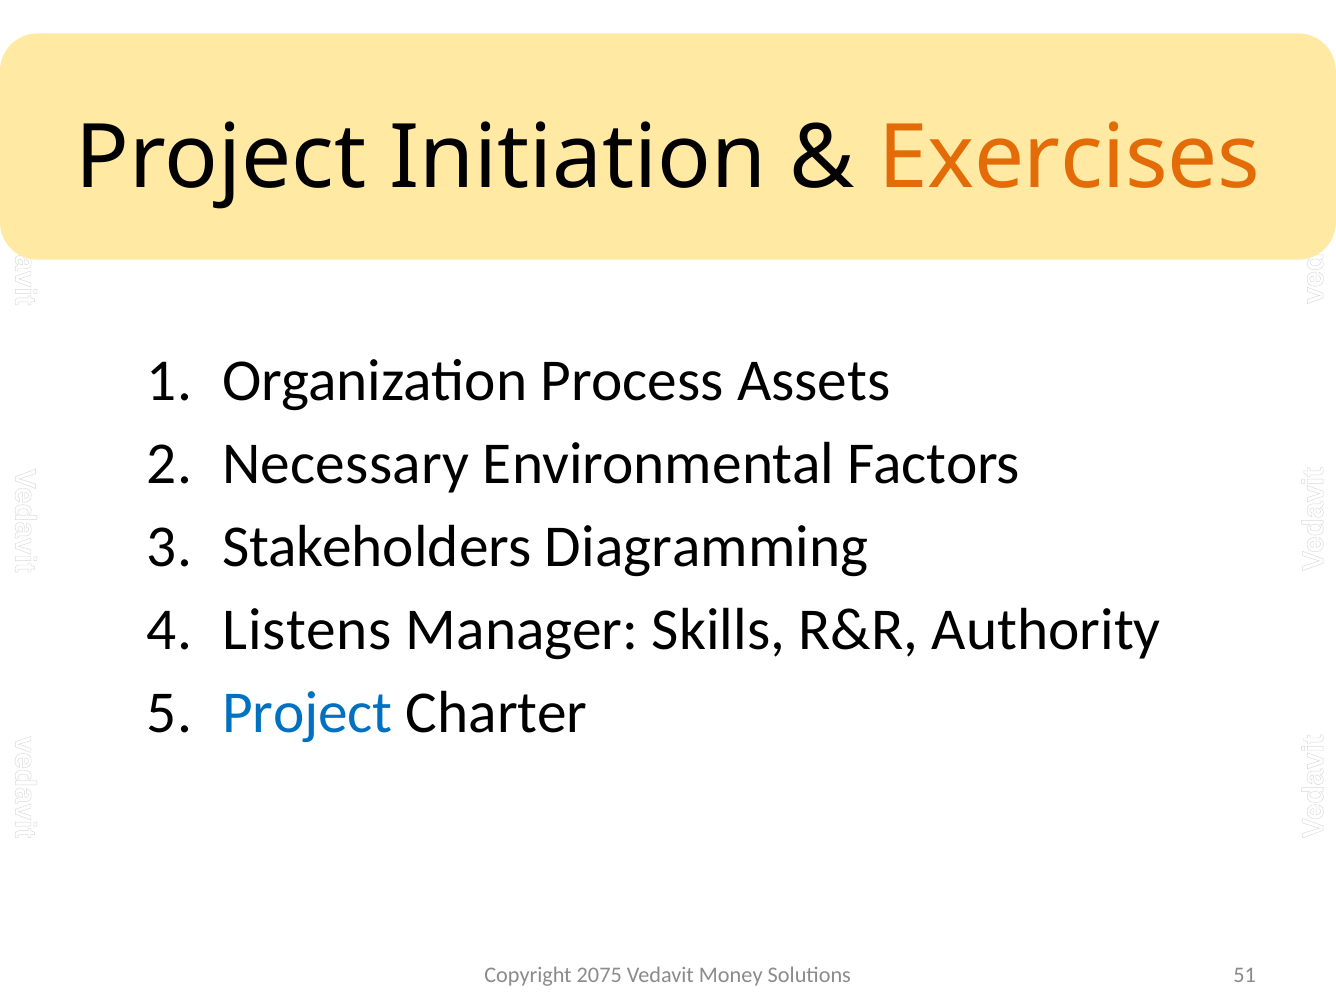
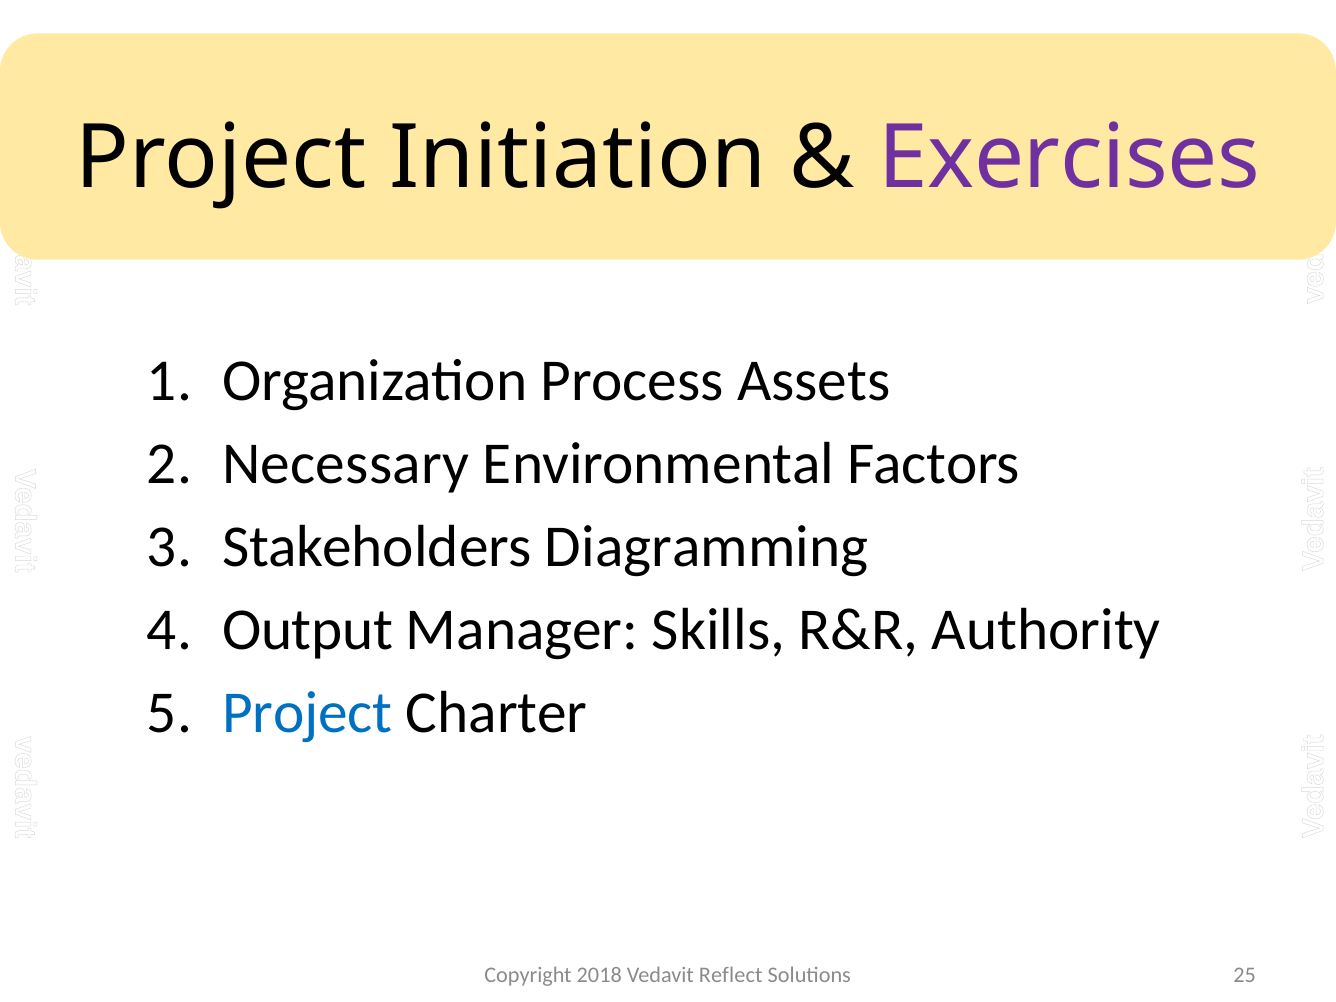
Exercises colour: orange -> purple
Listens: Listens -> Output
2075: 2075 -> 2018
Money: Money -> Reflect
51: 51 -> 25
